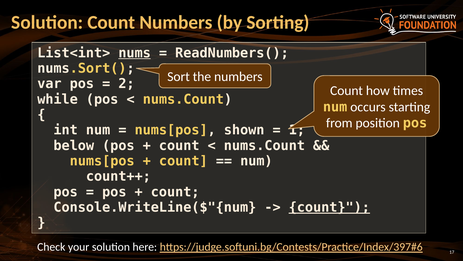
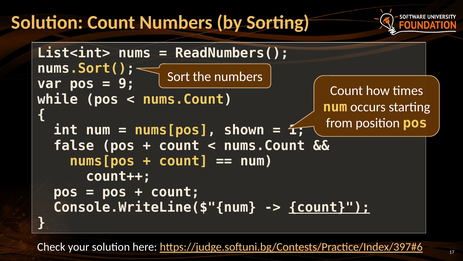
nums underline: present -> none
2: 2 -> 9
below: below -> false
